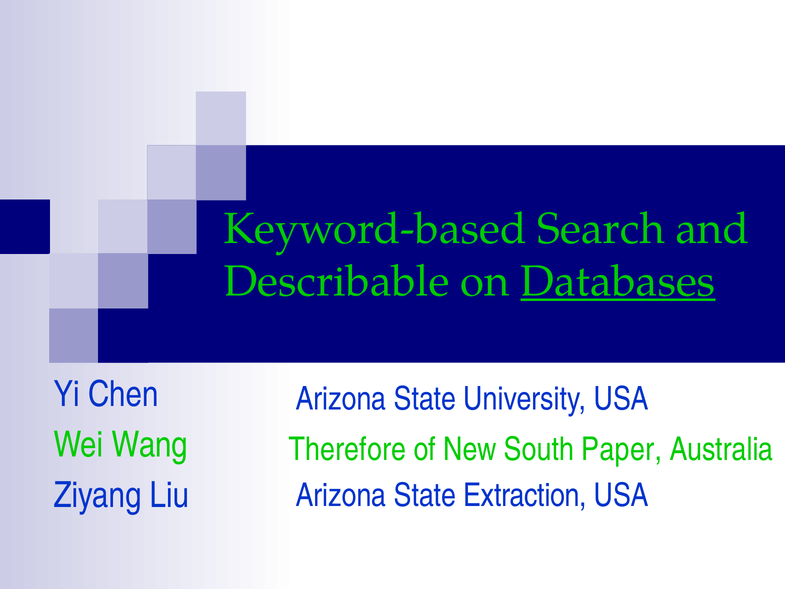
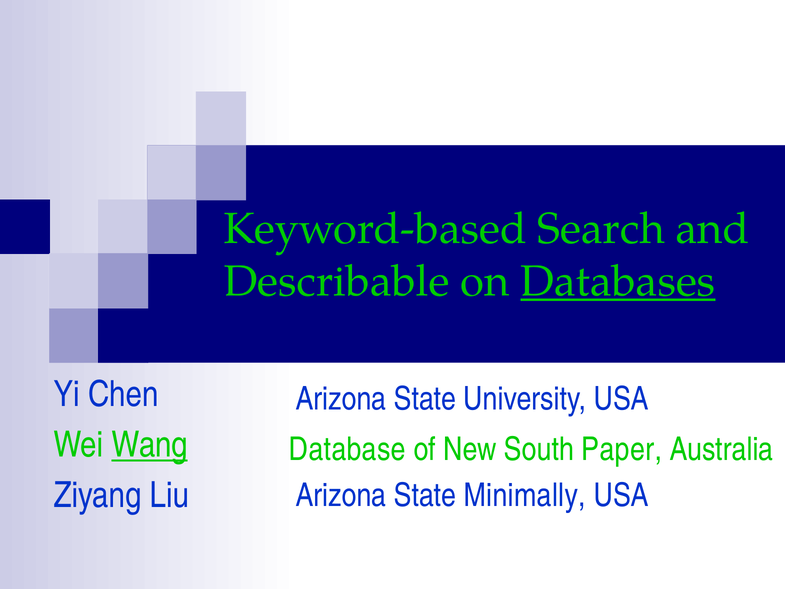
Wang underline: none -> present
Therefore: Therefore -> Database
Extraction: Extraction -> Minimally
